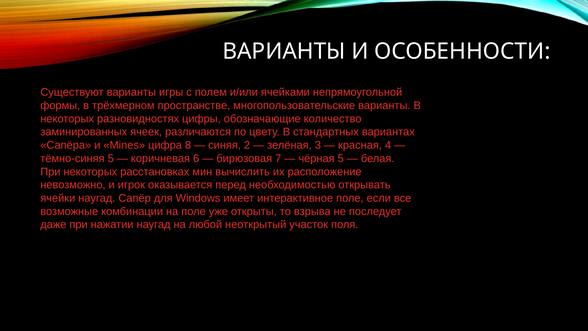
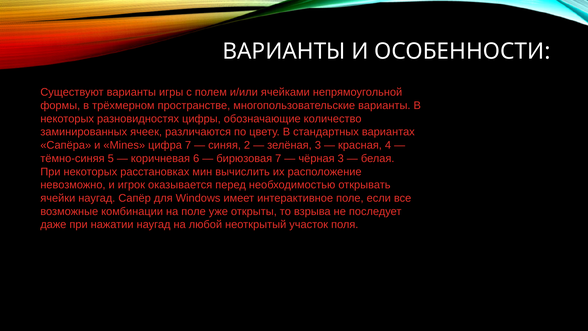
цифра 8: 8 -> 7
чёрная 5: 5 -> 3
